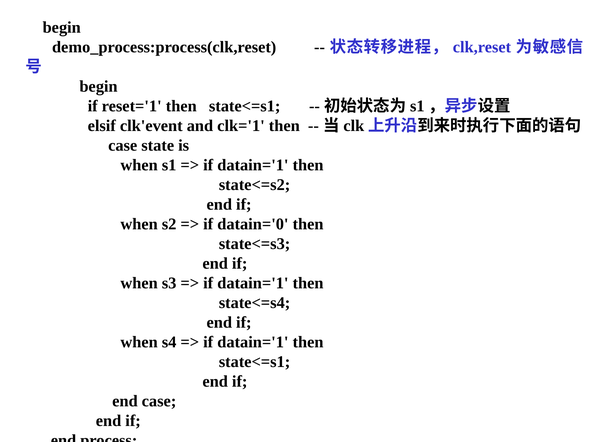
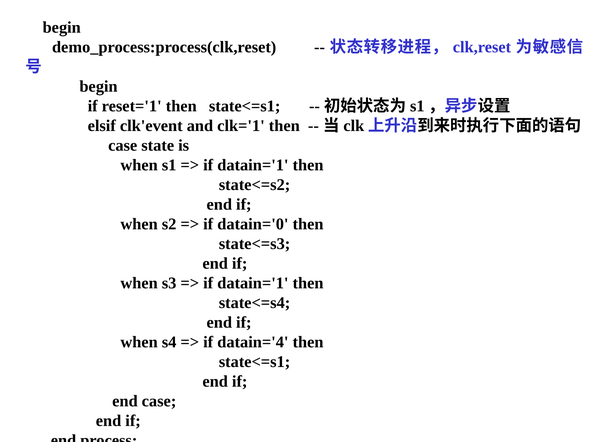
datain='1 at (253, 342): datain='1 -> datain='4
